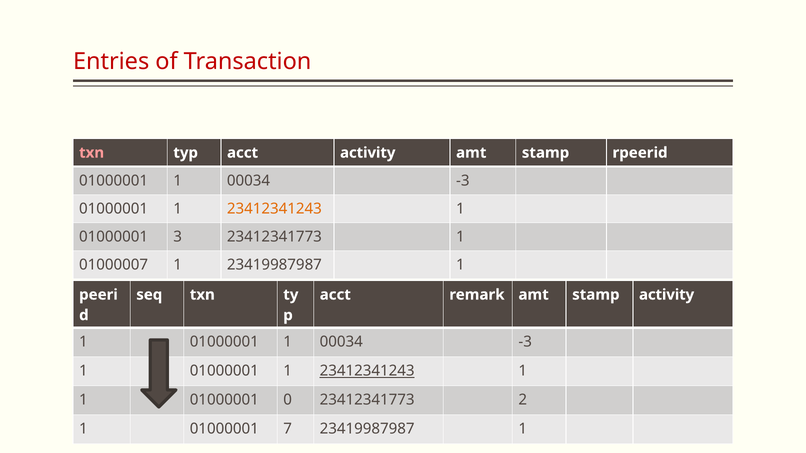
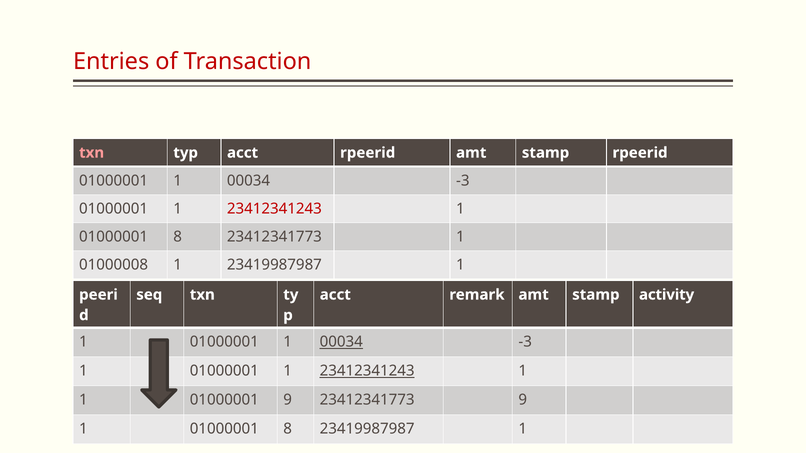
acct activity: activity -> rpeerid
23412341243 at (274, 209) colour: orange -> red
3 at (178, 237): 3 -> 8
01000007: 01000007 -> 01000008
00034 at (341, 342) underline: none -> present
01000001 0: 0 -> 9
23412341773 2: 2 -> 9
7 at (288, 429): 7 -> 8
